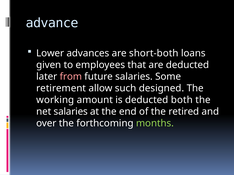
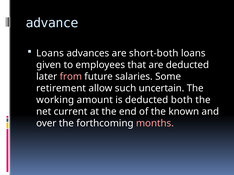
Lower at (50, 53): Lower -> Loans
designed: designed -> uncertain
net salaries: salaries -> current
retired: retired -> known
months colour: light green -> pink
